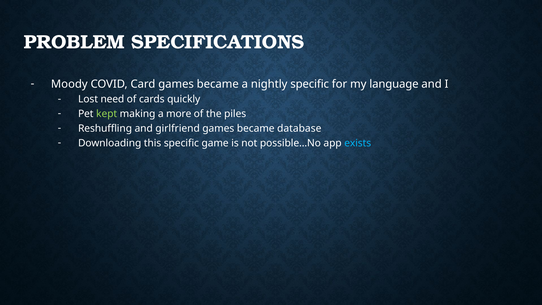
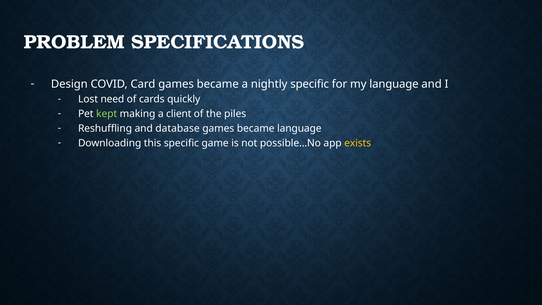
Moody: Moody -> Design
more: more -> client
girlfriend: girlfriend -> database
became database: database -> language
exists colour: light blue -> yellow
